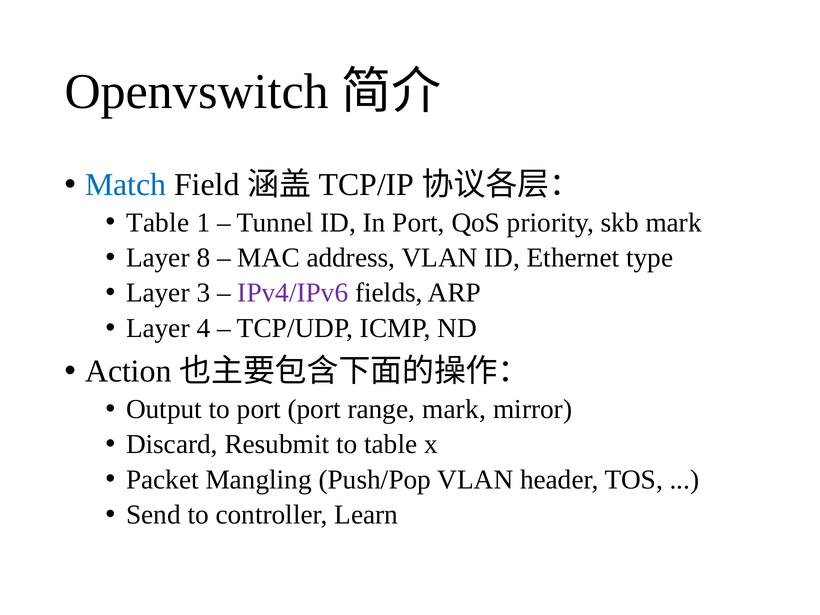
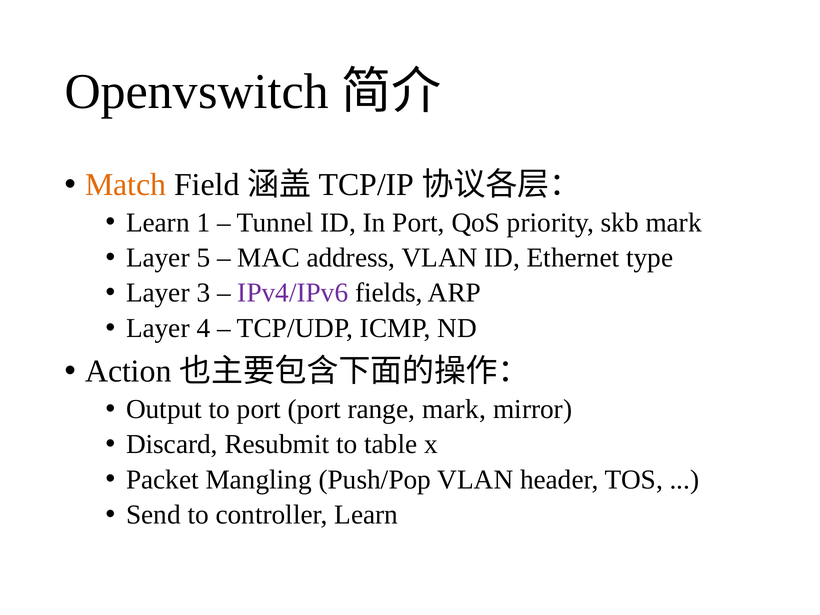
Match colour: blue -> orange
Table at (158, 223): Table -> Learn
8: 8 -> 5
